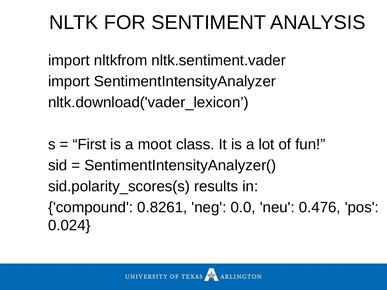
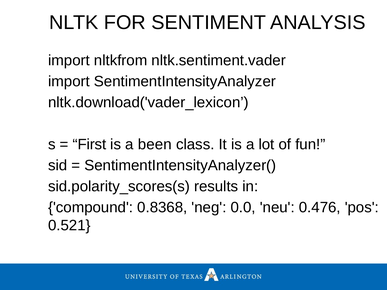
moot: moot -> been
0.8261: 0.8261 -> 0.8368
0.024: 0.024 -> 0.521
